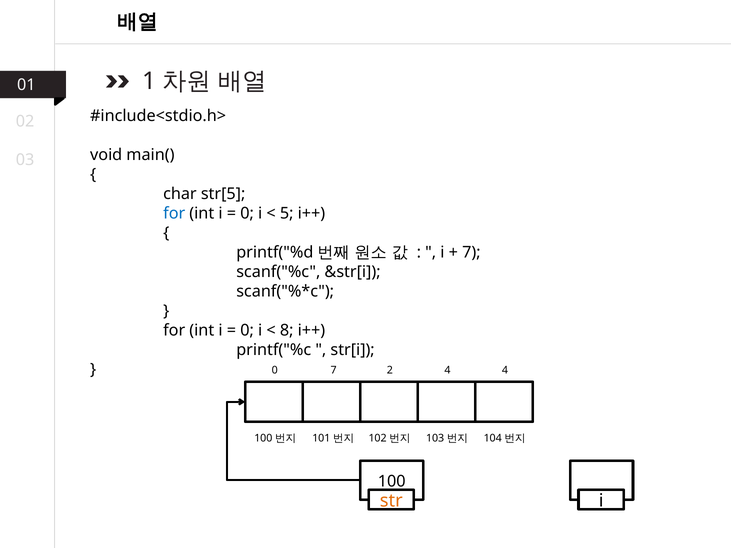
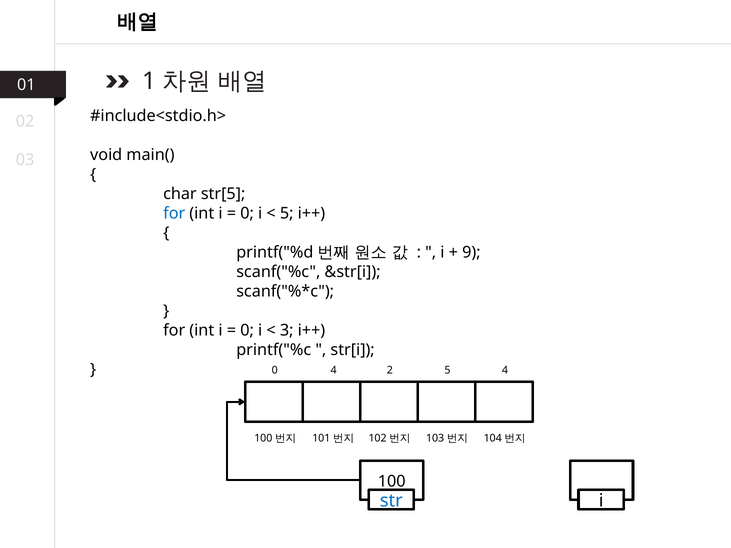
7 at (471, 252): 7 -> 9
8: 8 -> 3
0 7: 7 -> 4
2 4: 4 -> 5
str colour: orange -> blue
